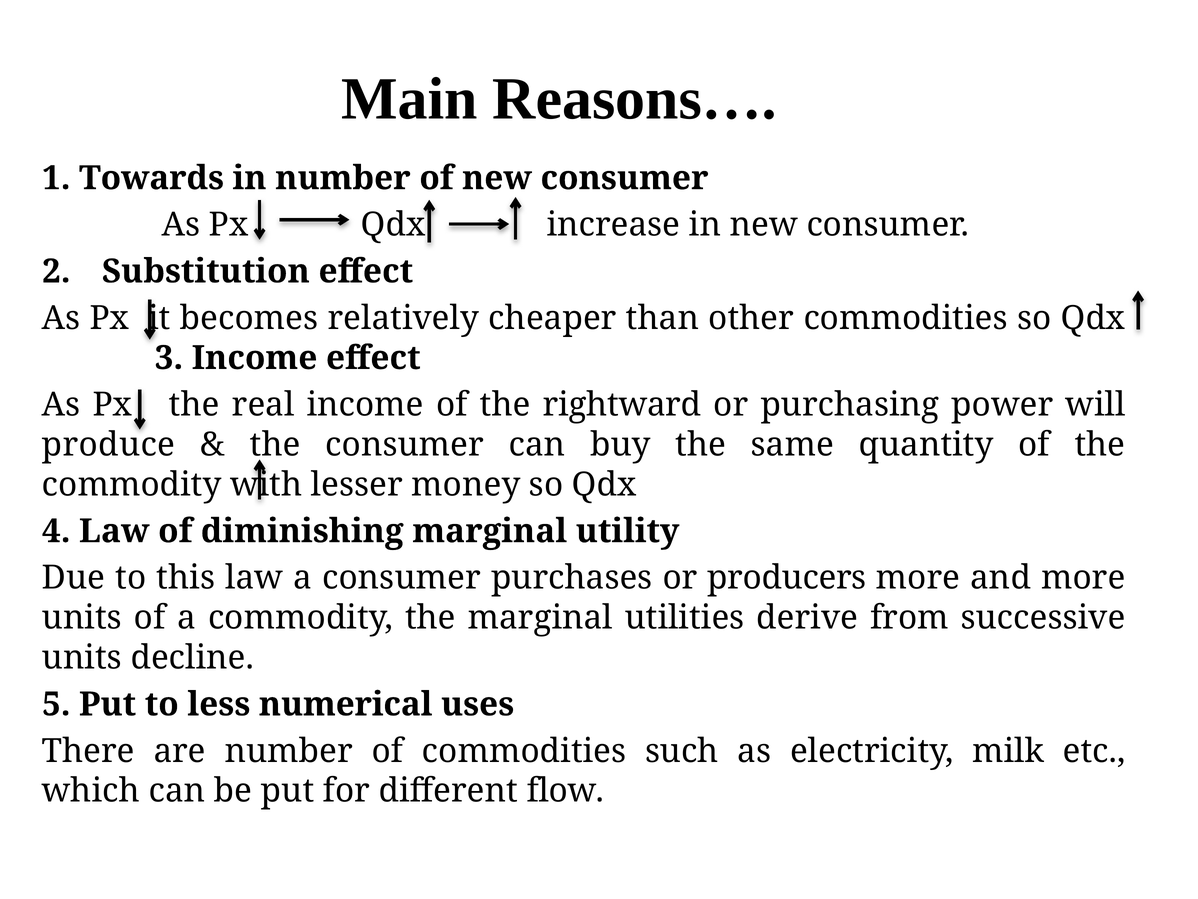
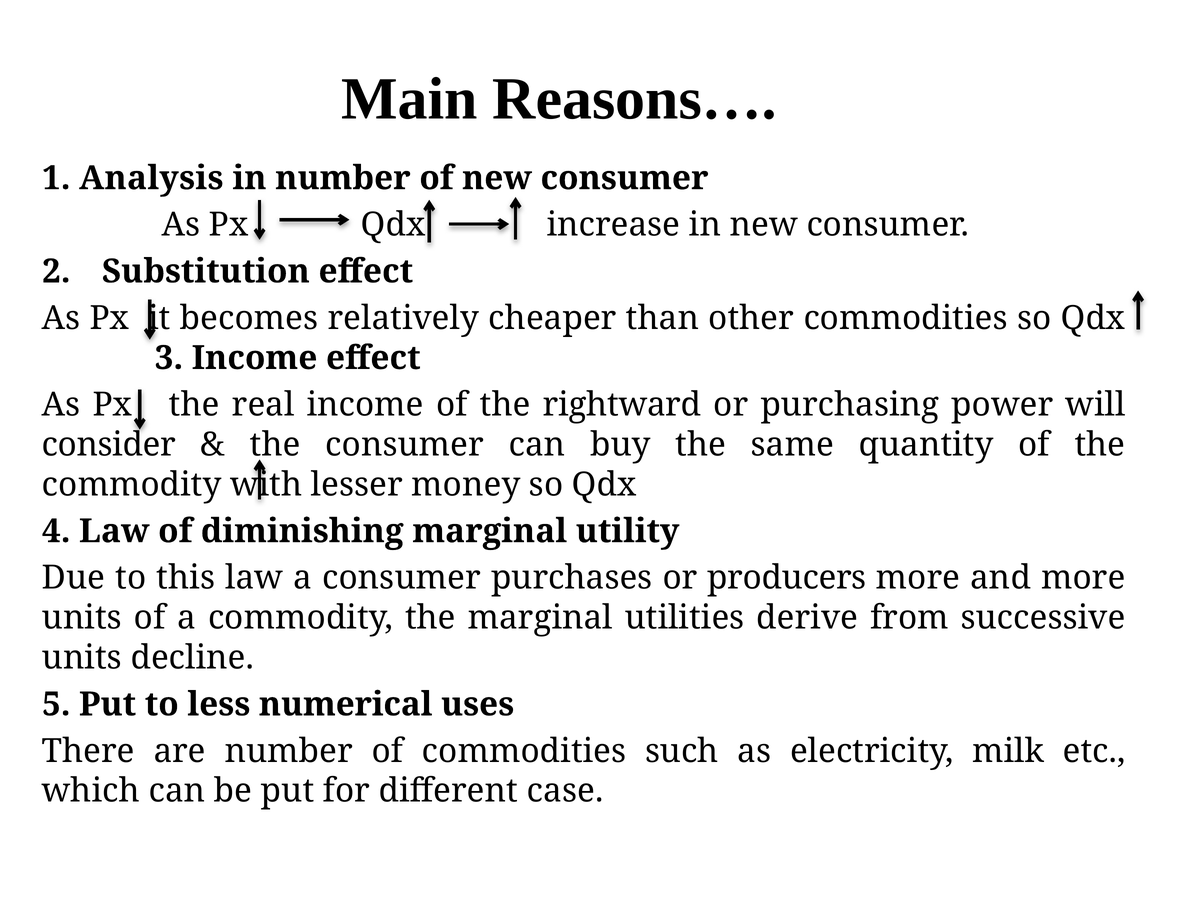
Towards: Towards -> Analysis
produce: produce -> consider
flow: flow -> case
